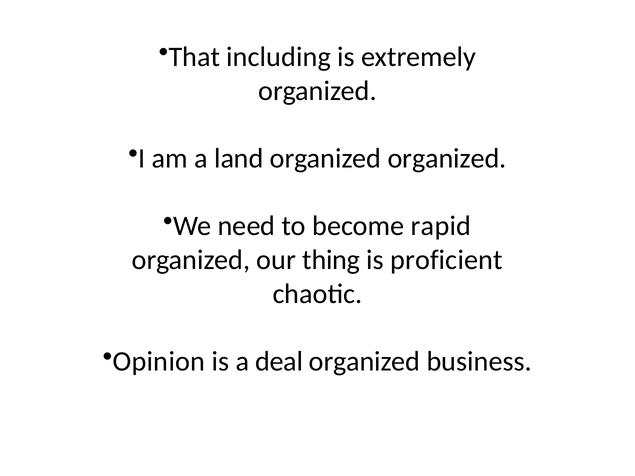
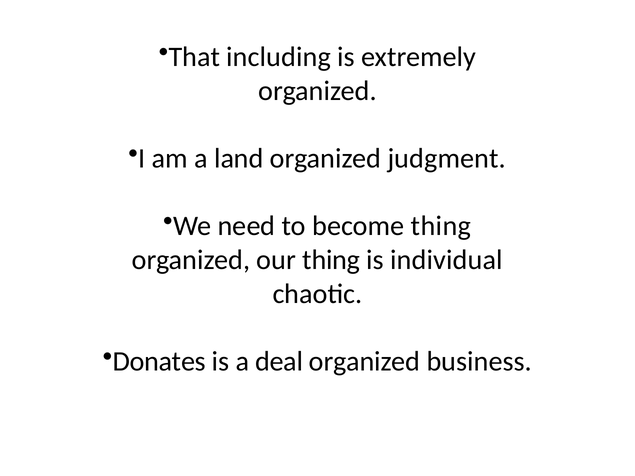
organized organized: organized -> judgment
become rapid: rapid -> thing
proficient: proficient -> individual
Opinion: Opinion -> Donates
